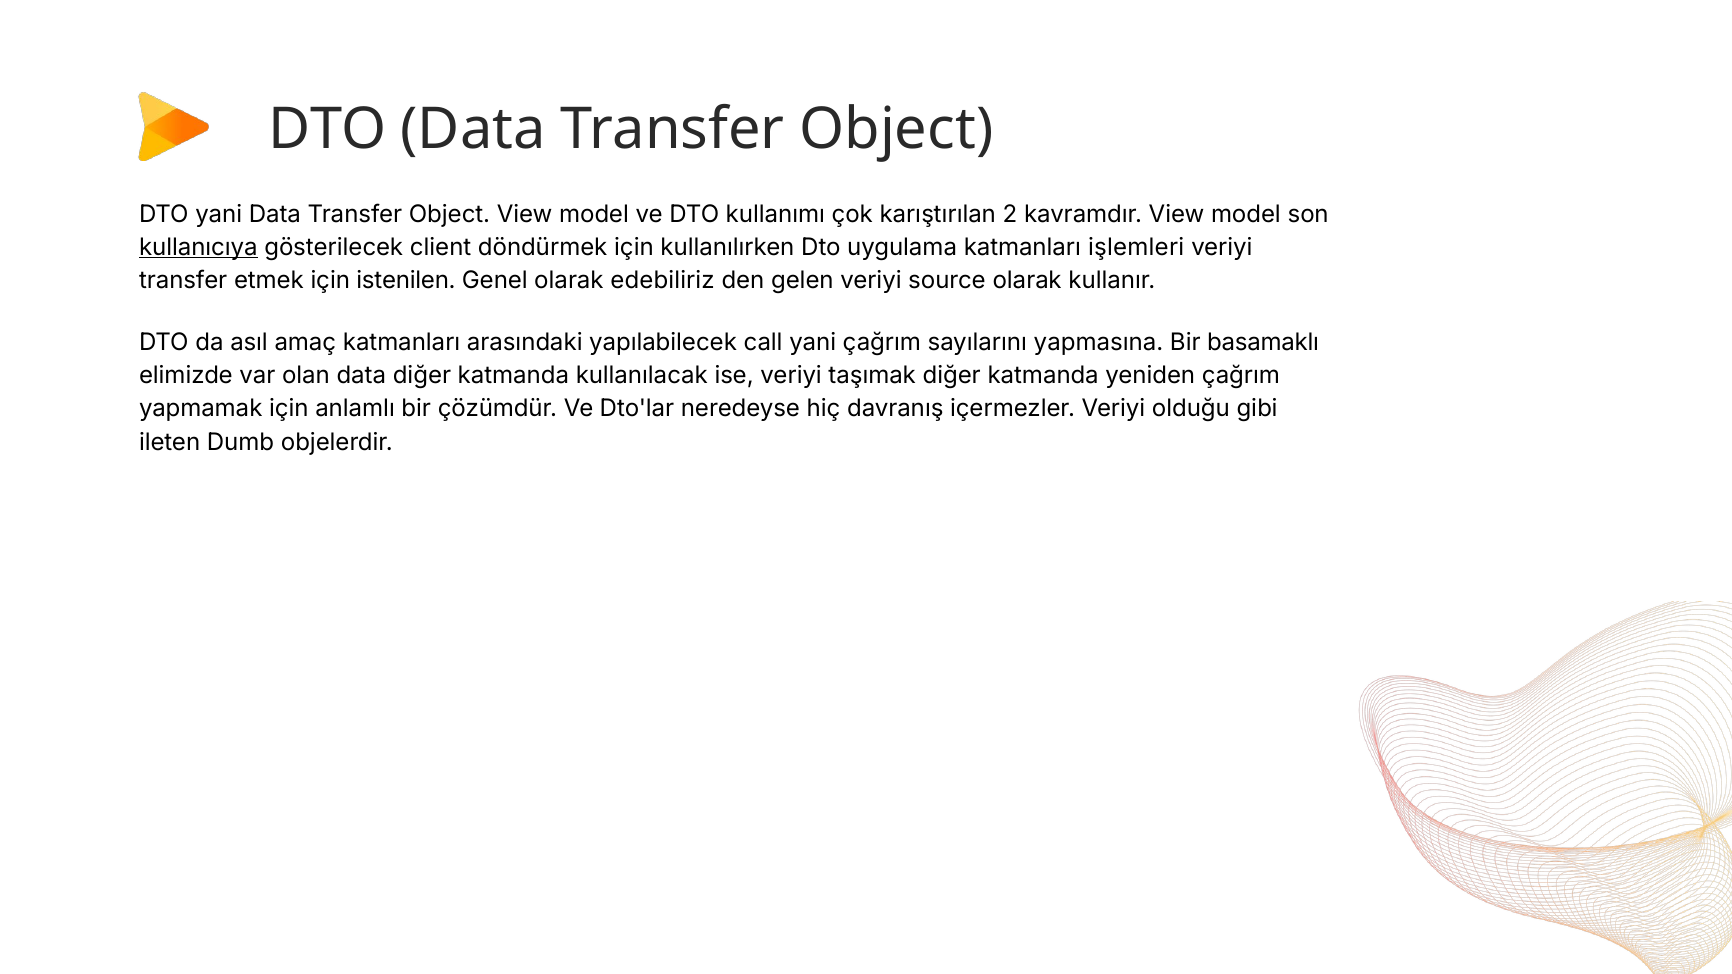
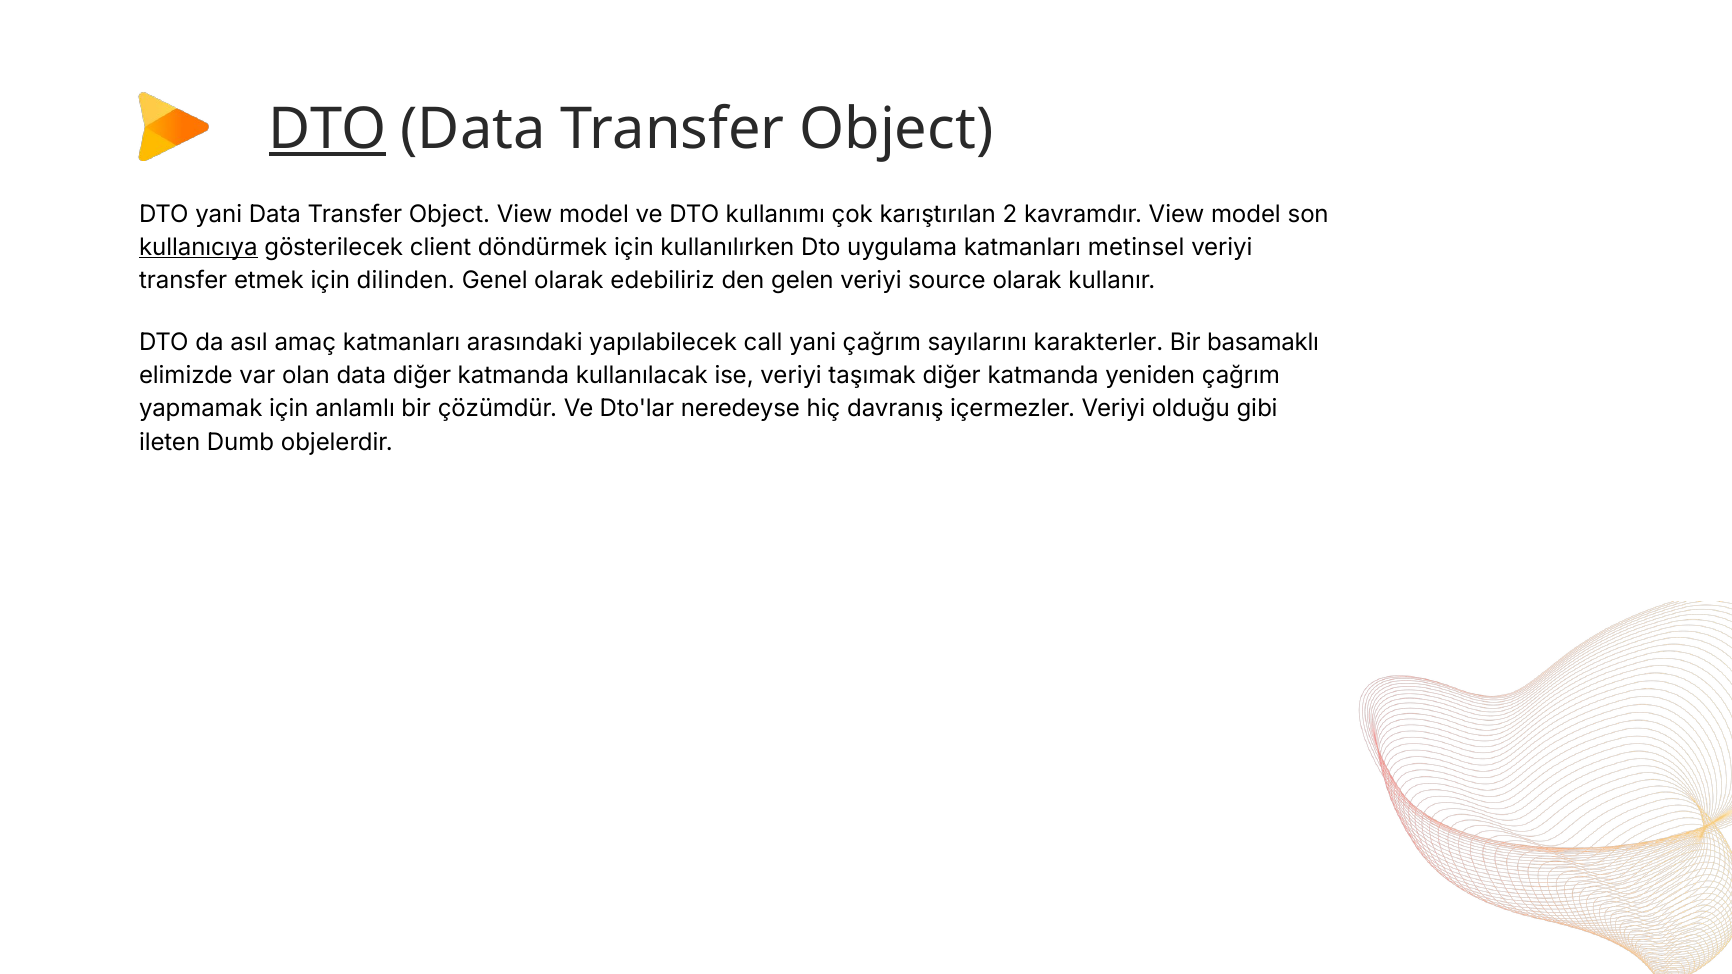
DTO at (328, 129) underline: none -> present
işlemleri: işlemleri -> metinsel
istenilen: istenilen -> dilinden
yapmasına: yapmasına -> karakterler
